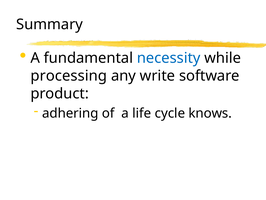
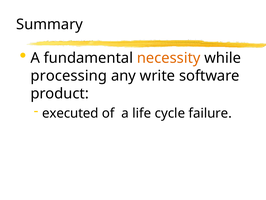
necessity colour: blue -> orange
adhering: adhering -> executed
knows: knows -> failure
